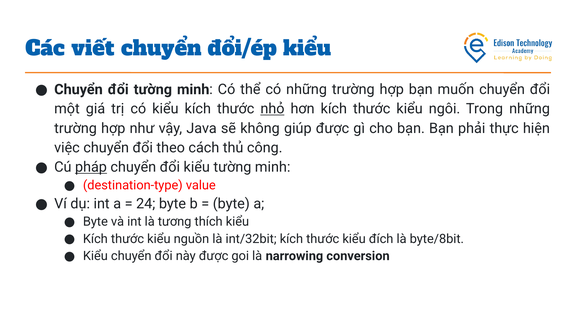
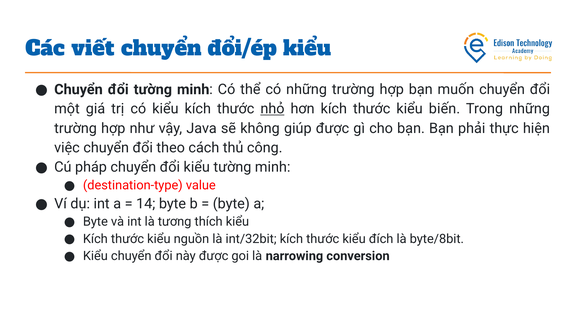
ngôi: ngôi -> biến
pháp underline: present -> none
24: 24 -> 14
